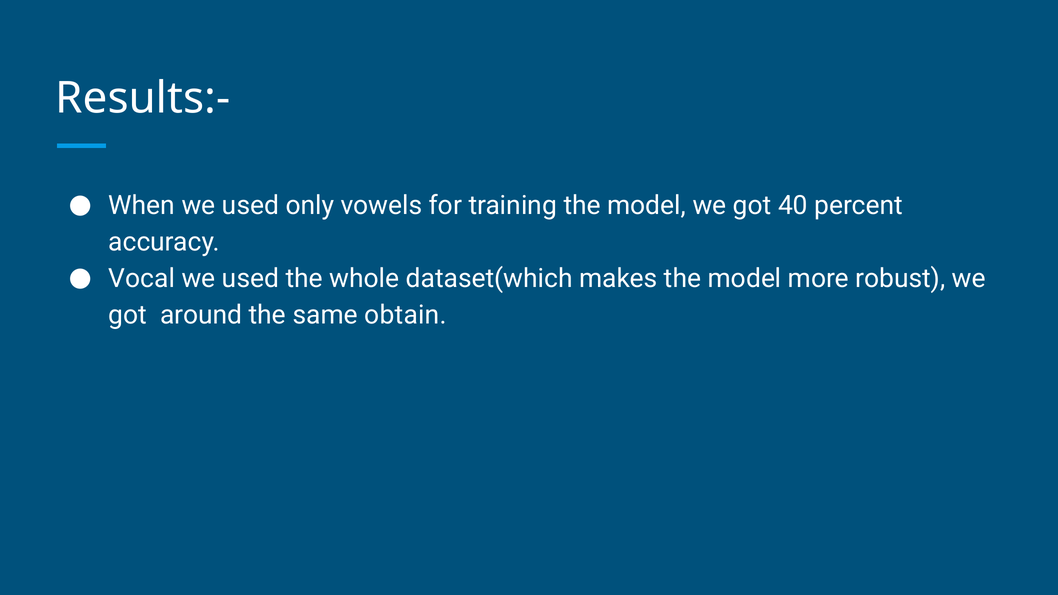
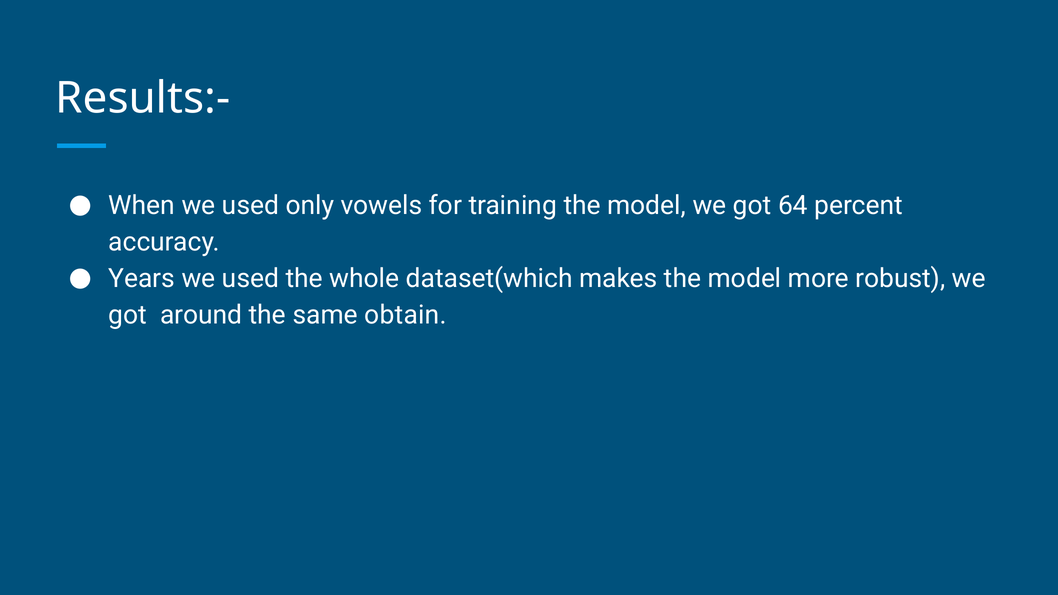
40: 40 -> 64
Vocal: Vocal -> Years
